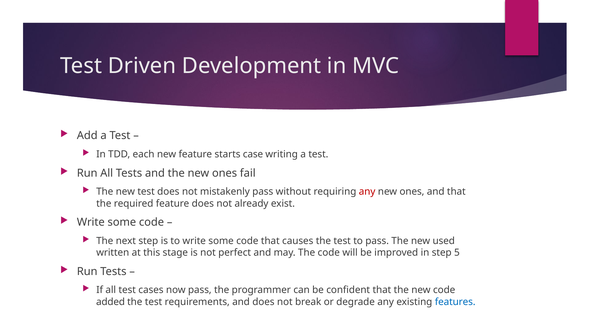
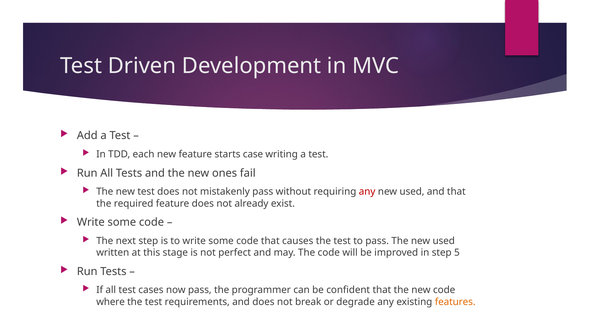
ones at (412, 192): ones -> used
added: added -> where
features colour: blue -> orange
